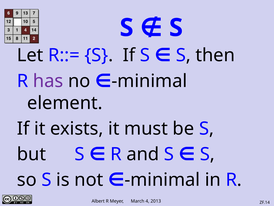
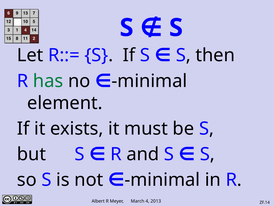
has colour: purple -> green
